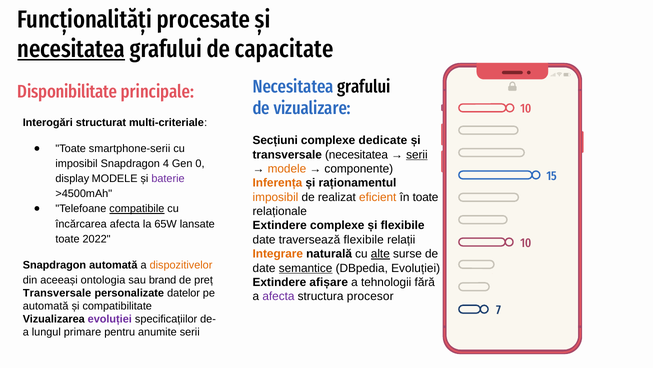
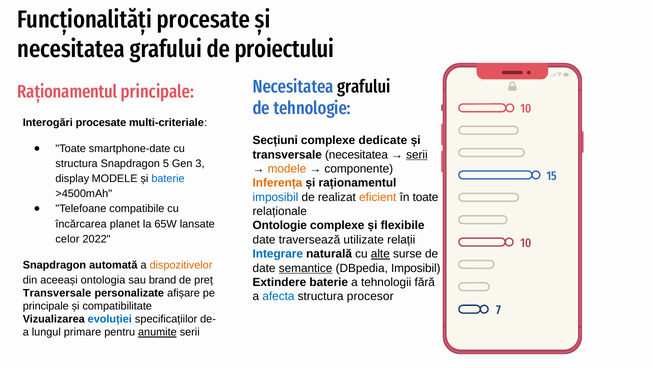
necesitatea at (71, 49) underline: present -> none
capacitate: capacitate -> proiectului
Disponibilitate at (67, 91): Disponibilitate -> Raționamentul
vizualizare: vizualizare -> tehnologie
Interogări structurat: structurat -> procesate
smartphone-serii: smartphone-serii -> smartphone-date
imposibil at (77, 163): imposibil -> structura
4: 4 -> 5
0: 0 -> 3
baterie at (168, 178) colour: purple -> blue
imposibil at (275, 197) colour: orange -> blue
compatibile underline: present -> none
încărcarea afecta: afecta -> planet
Extindere at (280, 225): Extindere -> Ontologie
toate at (68, 239): toate -> celor
traversează flexibile: flexibile -> utilizate
Integrare colour: orange -> blue
DBpedia Evoluției: Evoluției -> Imposibil
Extindere afișare: afișare -> baterie
datelor: datelor -> afișare
afecta at (278, 296) colour: purple -> blue
automată at (46, 306): automată -> principale
evoluției at (110, 319) colour: purple -> blue
anumite underline: none -> present
